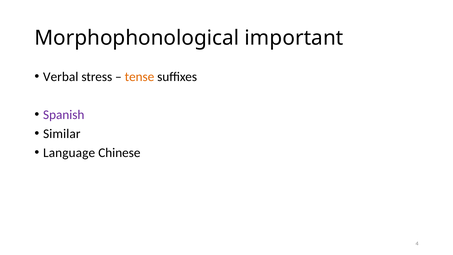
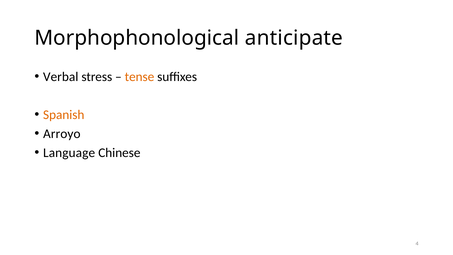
important: important -> anticipate
Spanish colour: purple -> orange
Similar: Similar -> Arroyo
